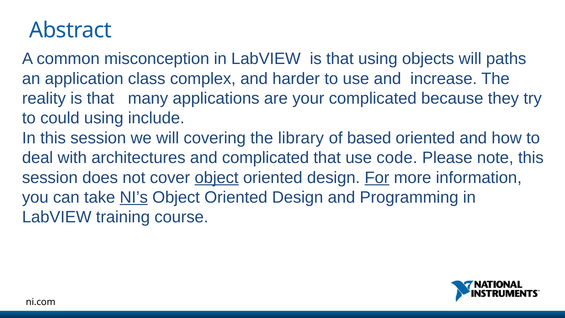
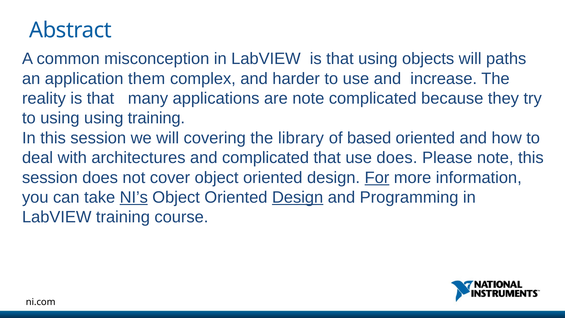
class: class -> them
are your: your -> note
to could: could -> using
using include: include -> training
use code: code -> does
object at (217, 177) underline: present -> none
Design at (298, 197) underline: none -> present
